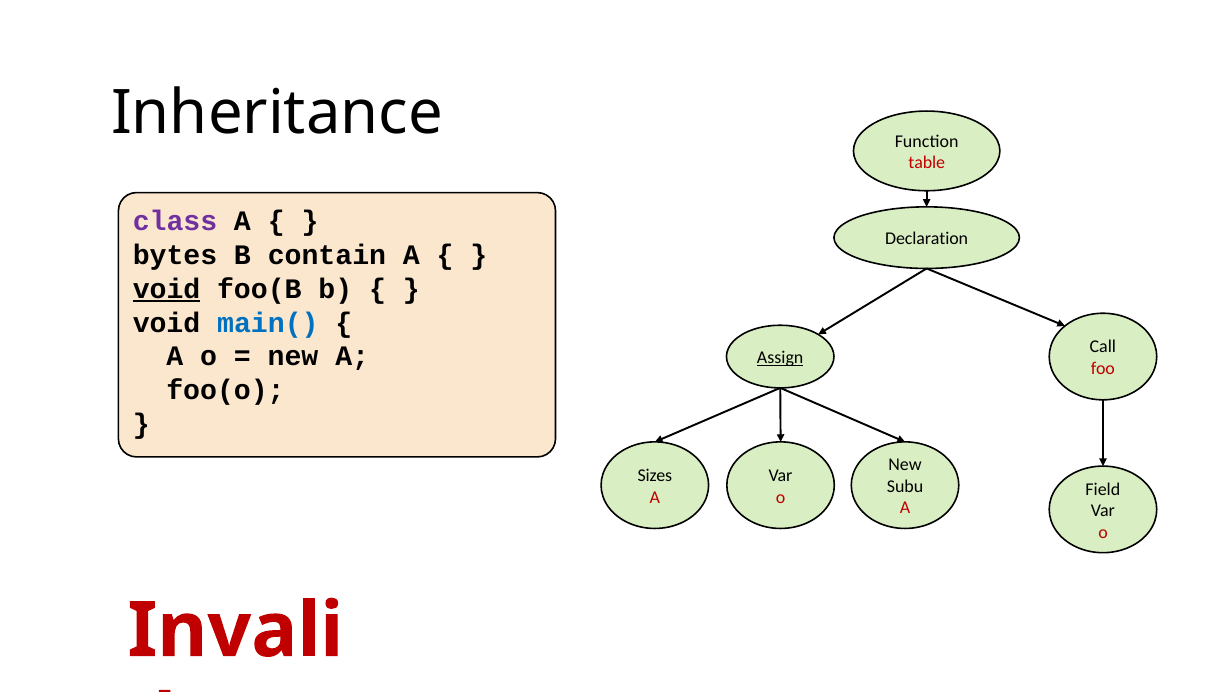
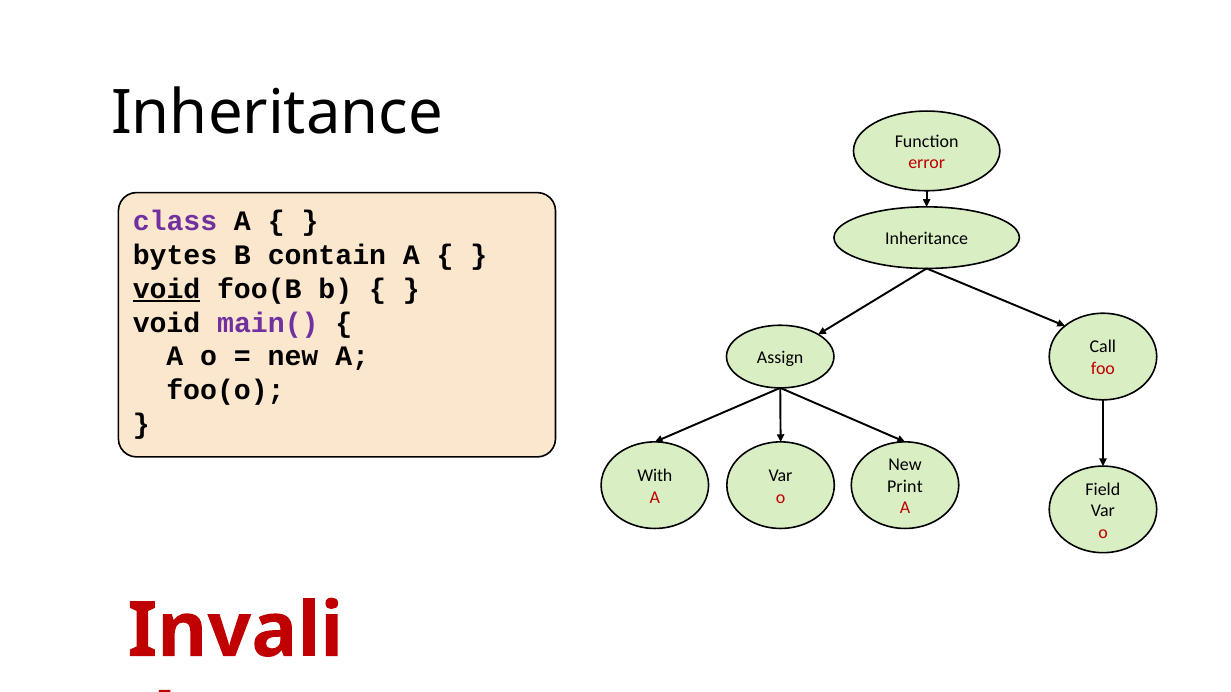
table: table -> error
Declaration at (927, 239): Declaration -> Inheritance
main( colour: blue -> purple
Assign underline: present -> none
Sizes: Sizes -> With
Subu: Subu -> Print
